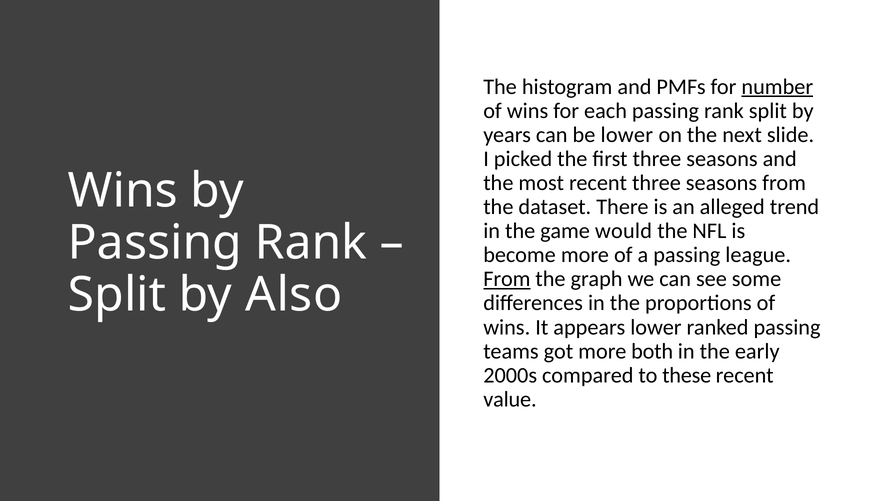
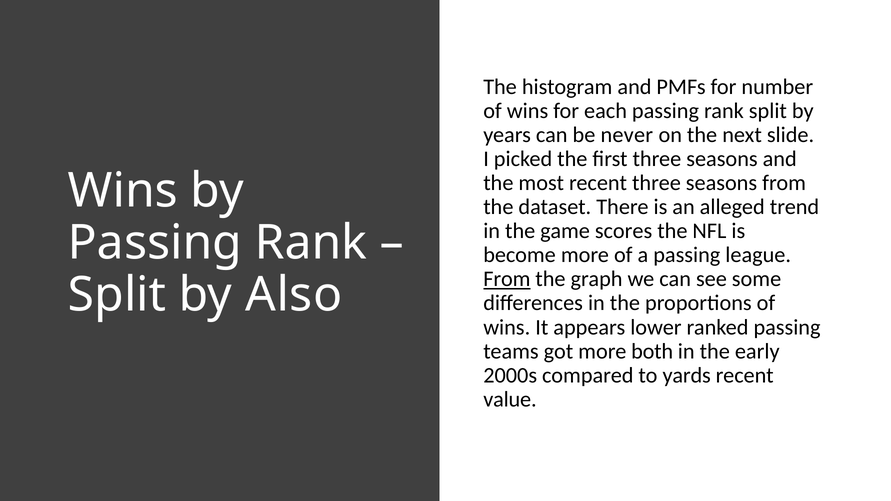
number underline: present -> none
be lower: lower -> never
would: would -> scores
these: these -> yards
